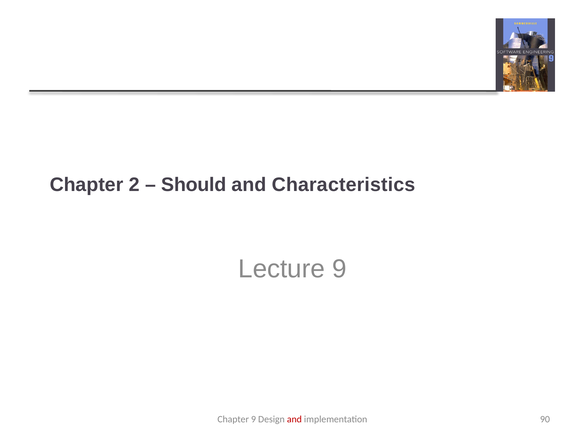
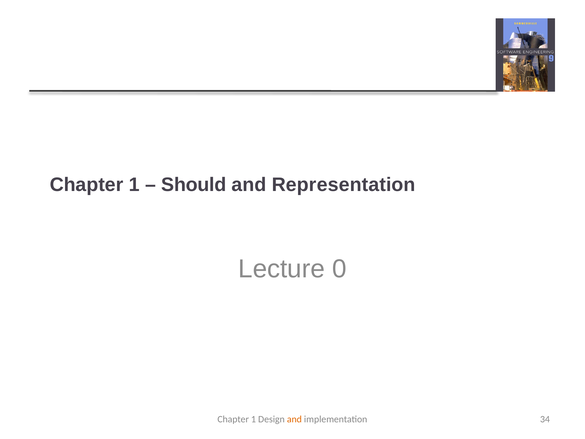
2 at (134, 185): 2 -> 1
Characteristics: Characteristics -> Representation
Lecture 9: 9 -> 0
9 at (254, 419): 9 -> 1
and at (294, 419) colour: red -> orange
90: 90 -> 34
